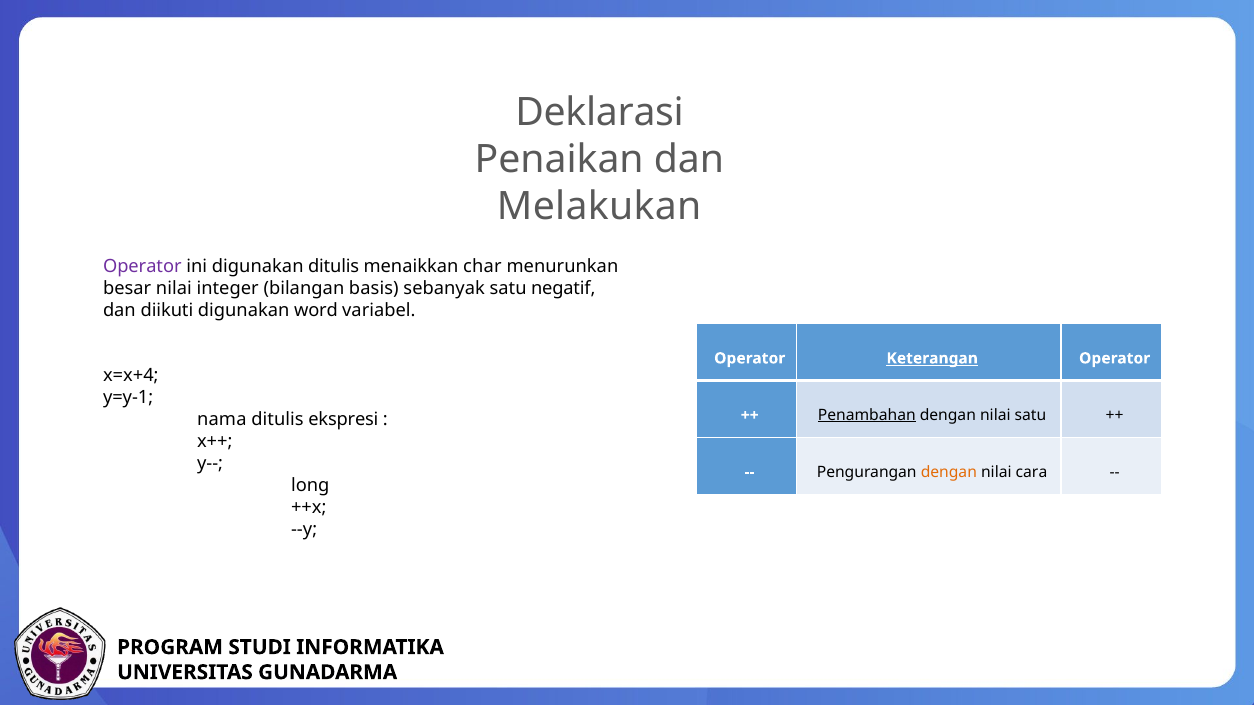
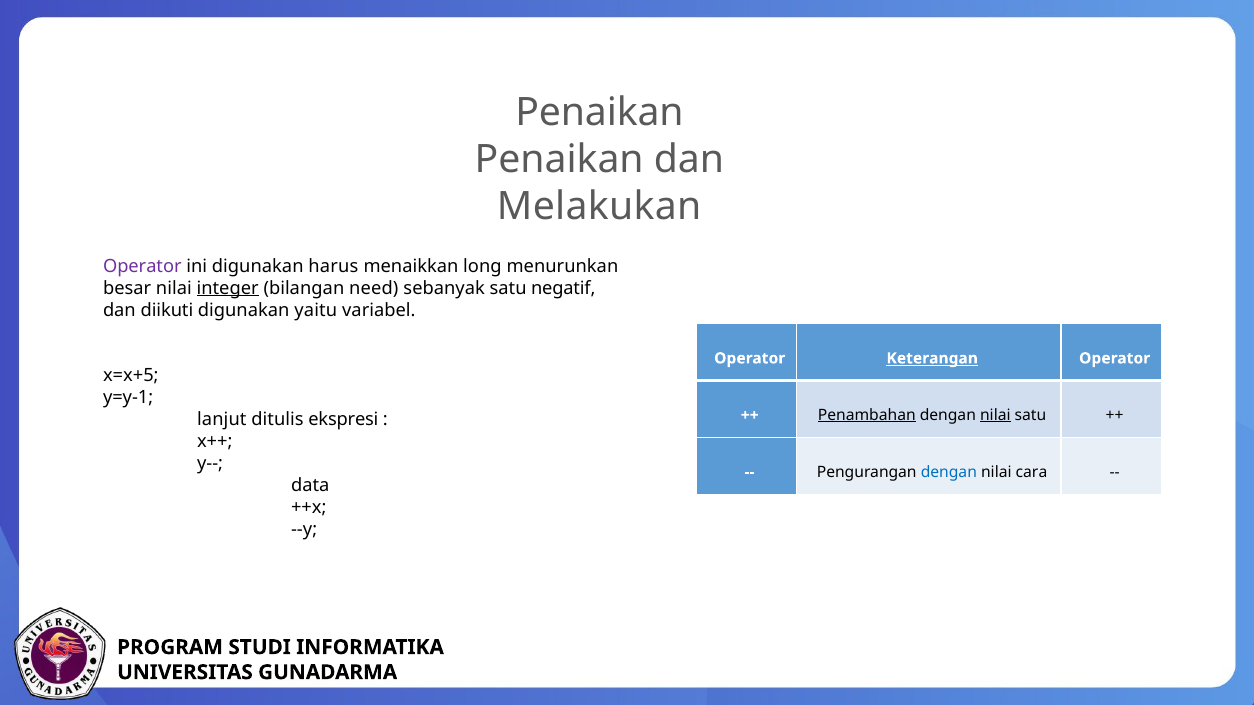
Deklarasi at (600, 112): Deklarasi -> Penaikan
digunakan ditulis: ditulis -> harus
char: char -> long
integer underline: none -> present
basis: basis -> need
word: word -> yaitu
x=x+4: x=x+4 -> x=x+5
nilai at (995, 415) underline: none -> present
nama: nama -> lanjut
dengan at (949, 472) colour: orange -> blue
long: long -> data
